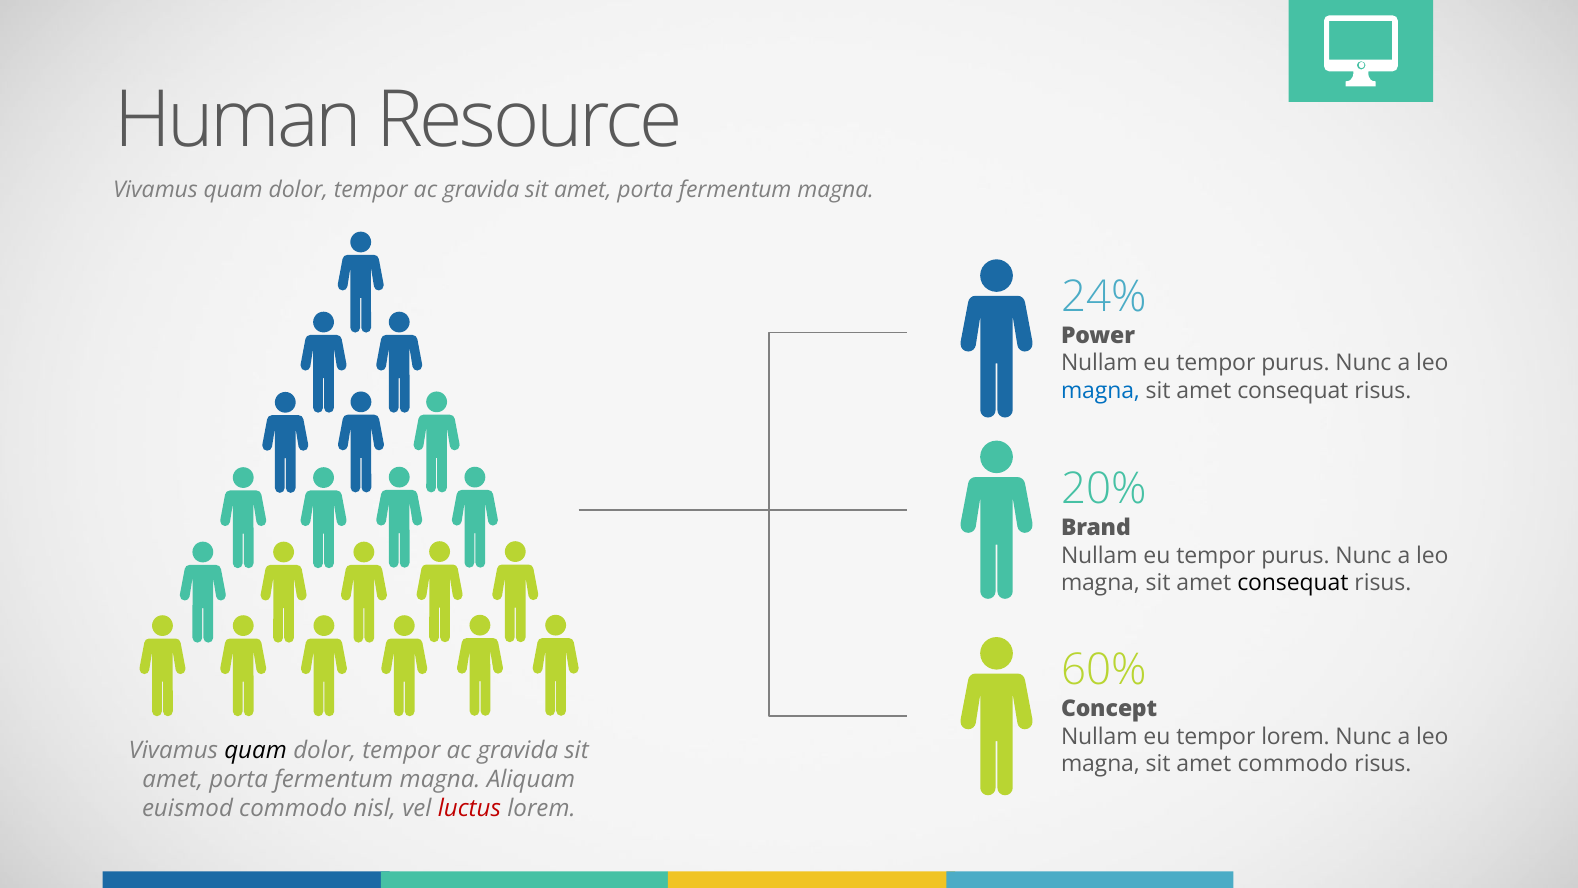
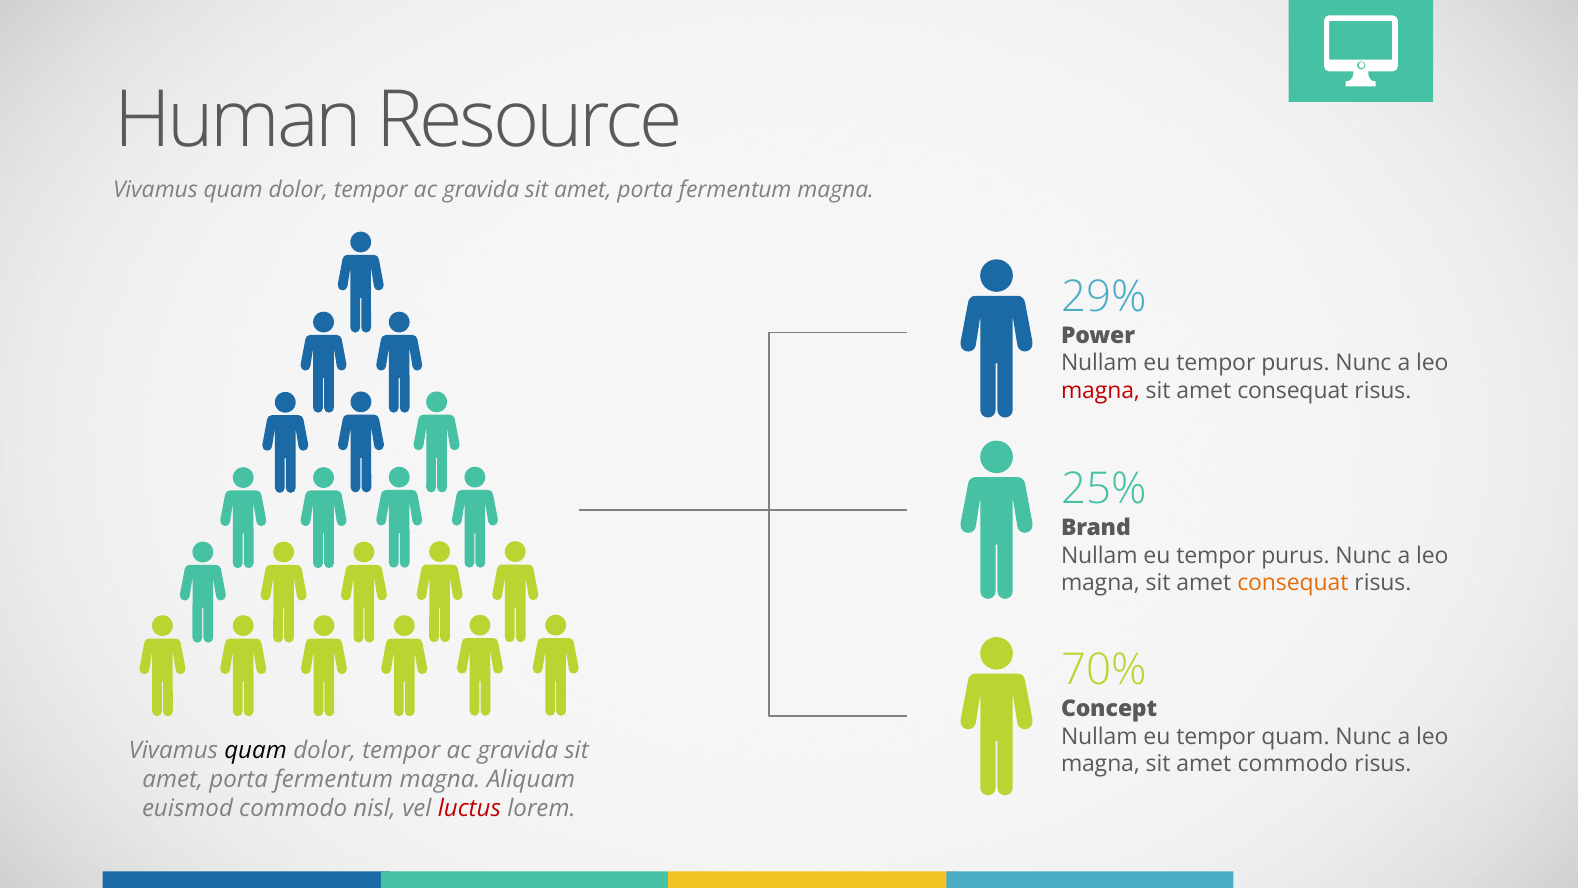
24%: 24% -> 29%
magna at (1100, 391) colour: blue -> red
20%: 20% -> 25%
consequat at (1293, 583) colour: black -> orange
60%: 60% -> 70%
tempor lorem: lorem -> quam
